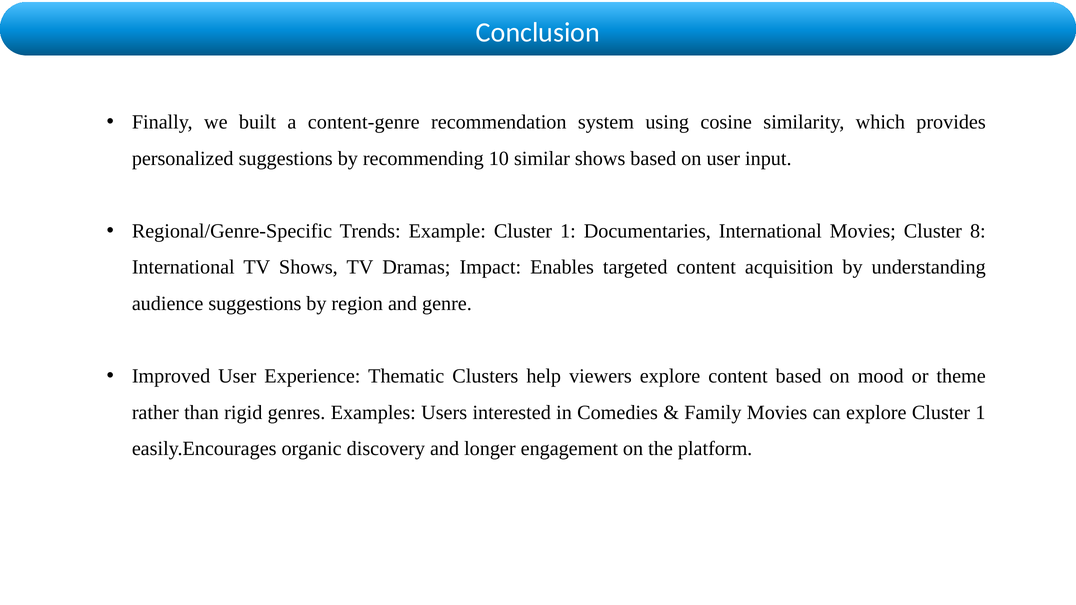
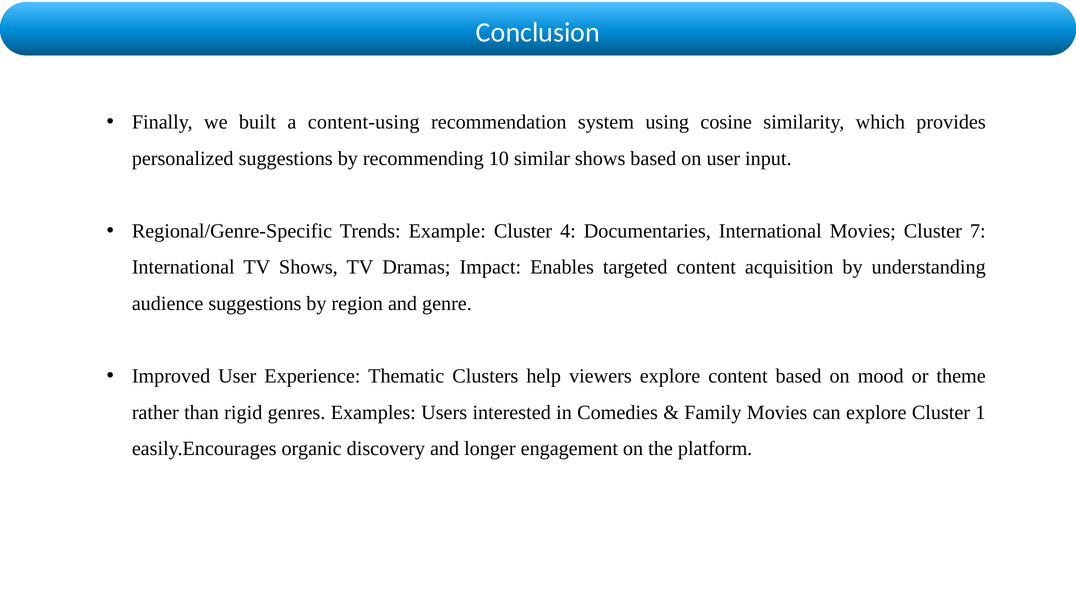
content-genre: content-genre -> content-using
Example Cluster 1: 1 -> 4
8: 8 -> 7
